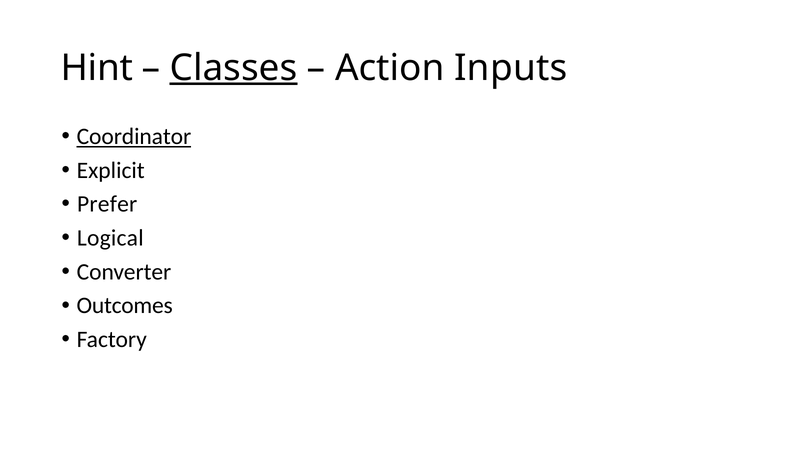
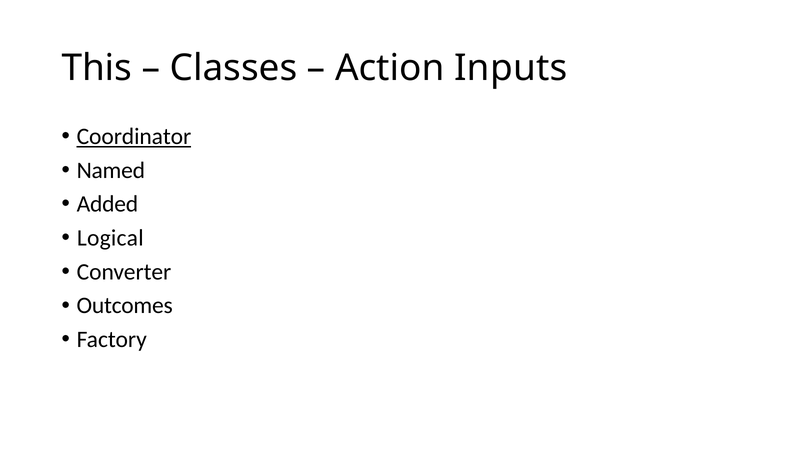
Hint: Hint -> This
Classes underline: present -> none
Explicit: Explicit -> Named
Prefer: Prefer -> Added
